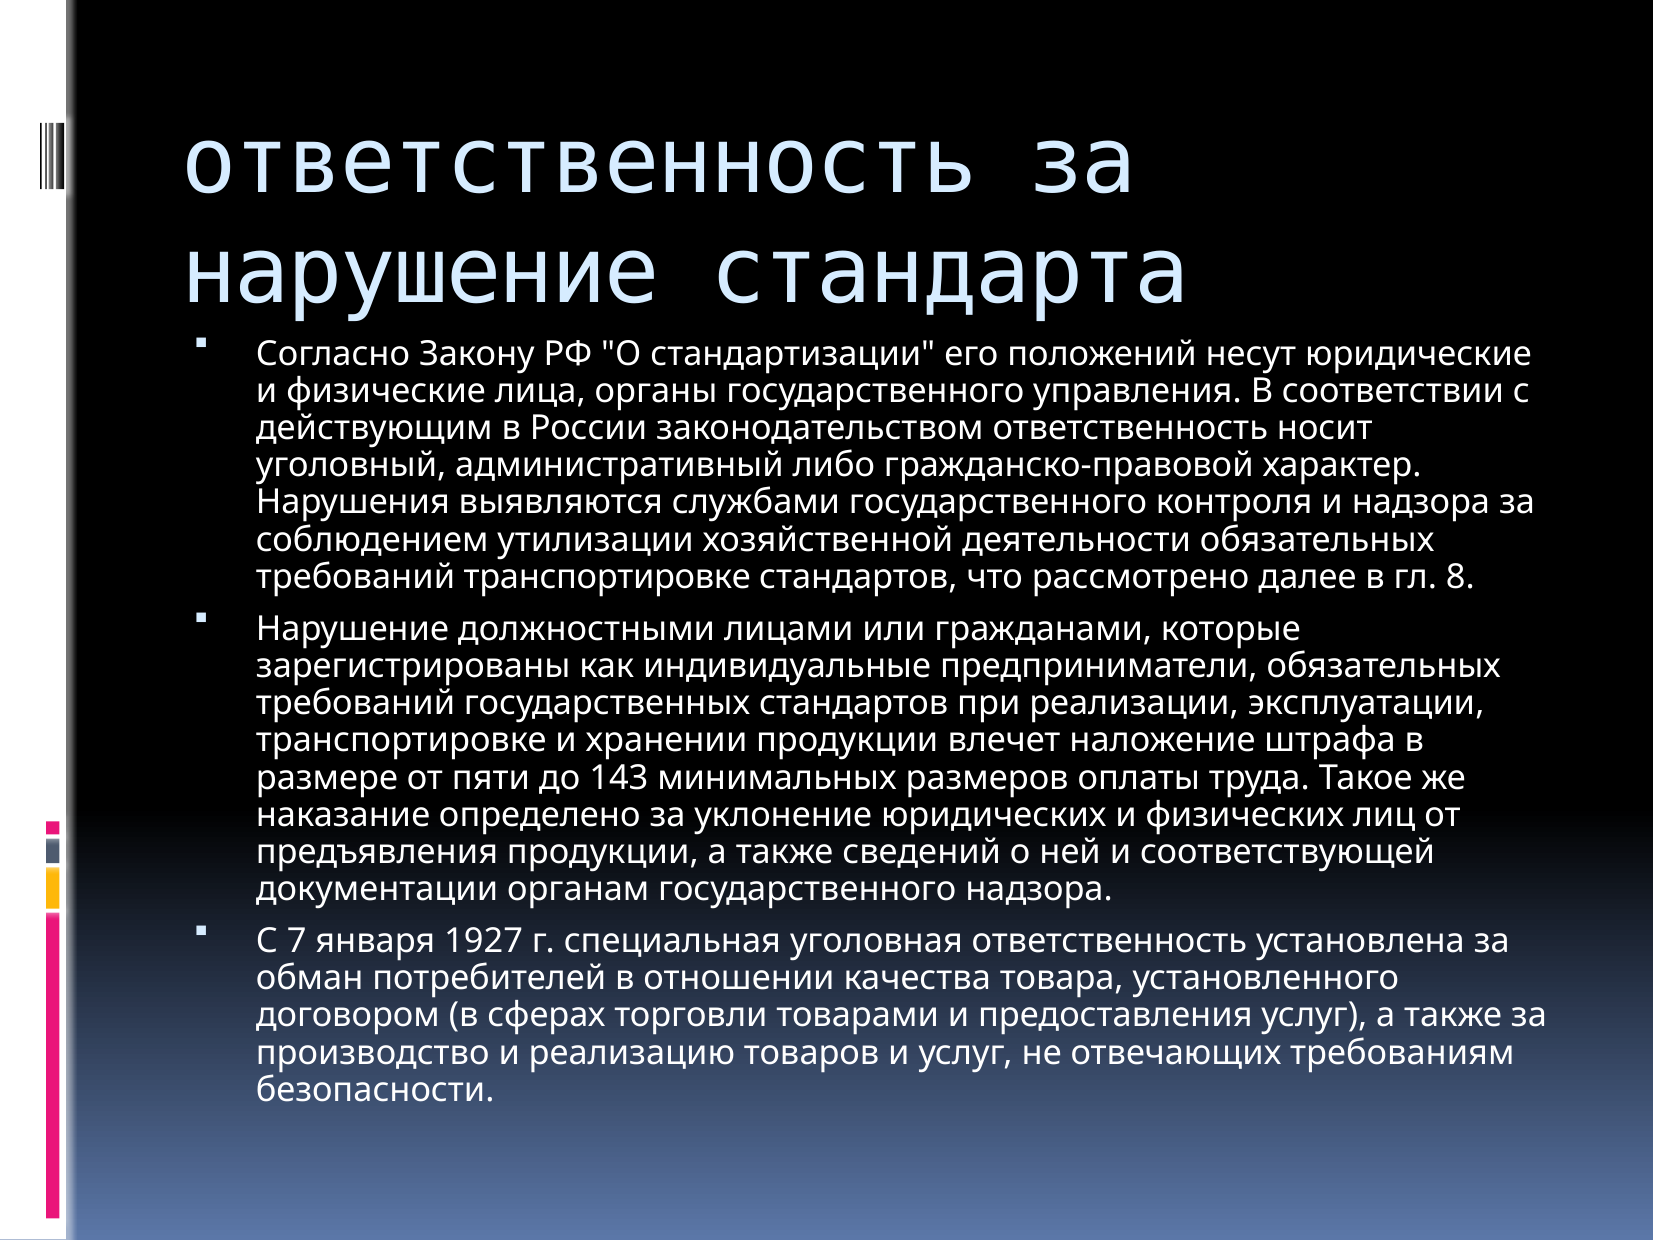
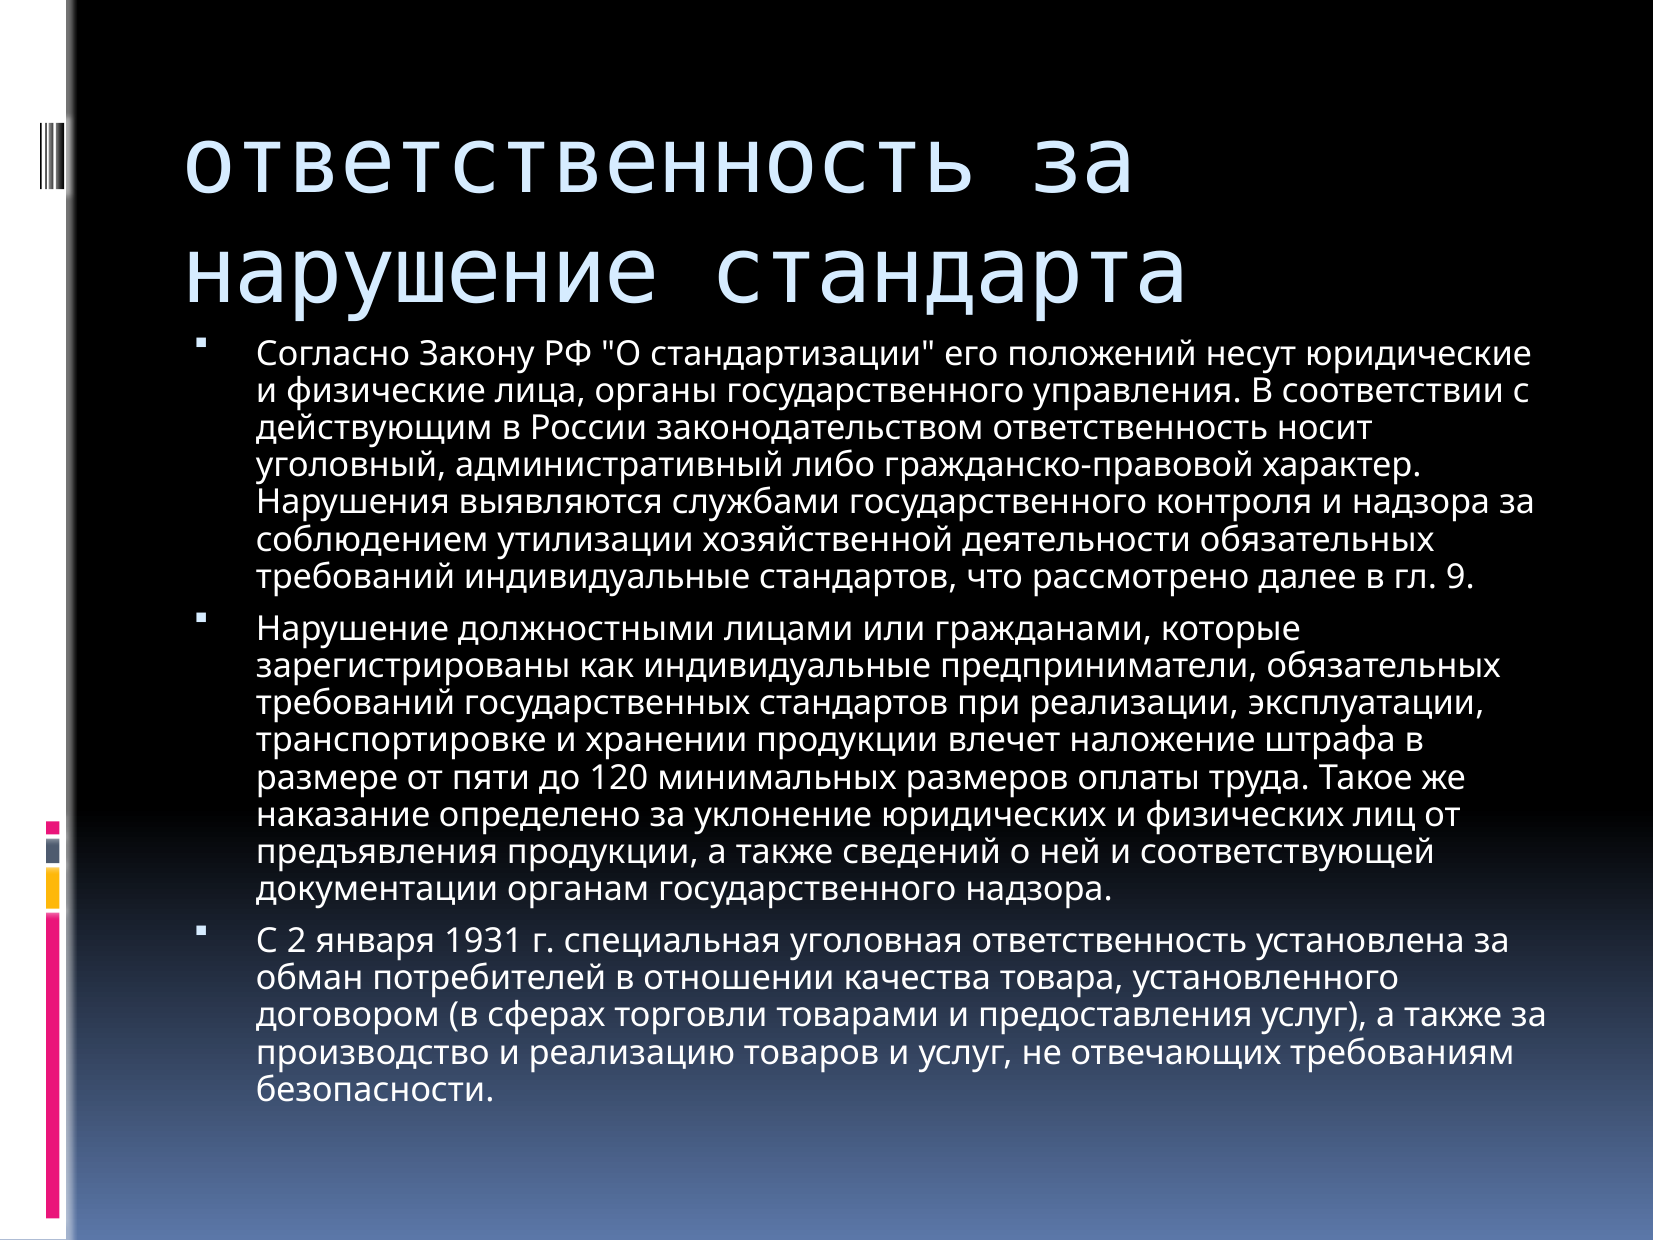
требований транспортировке: транспортировке -> индивидуальные
8: 8 -> 9
143: 143 -> 120
7: 7 -> 2
1927: 1927 -> 1931
